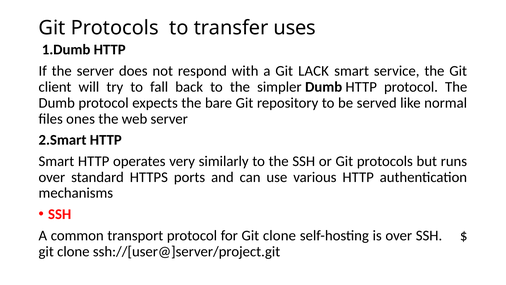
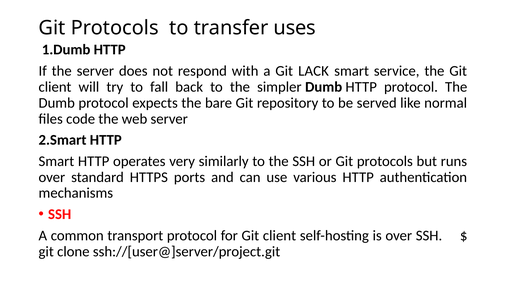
ones: ones -> code
for Git clone: clone -> client
